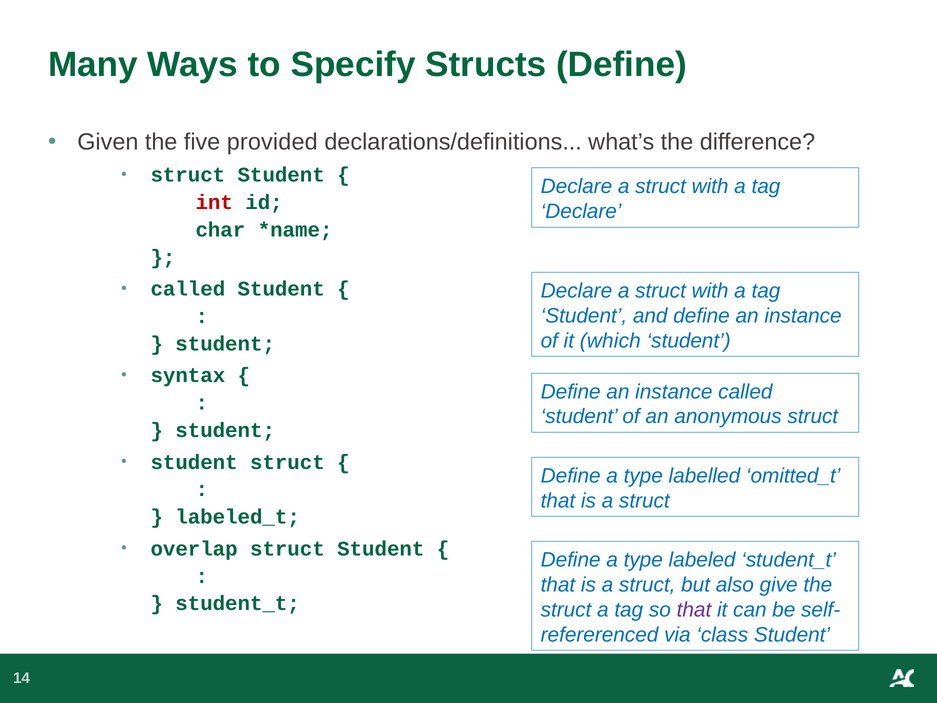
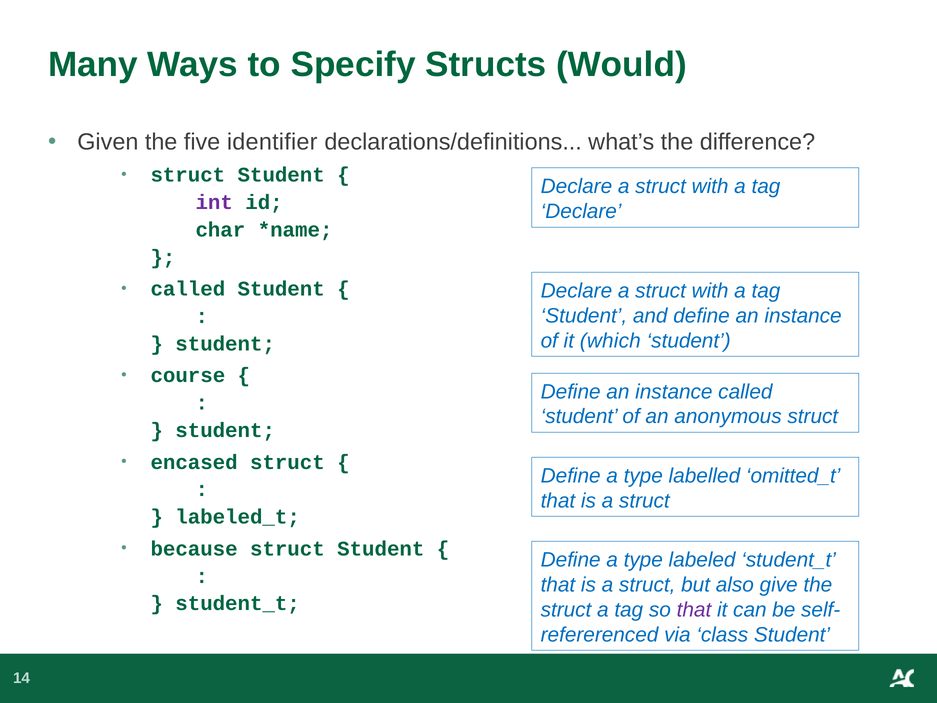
Structs Define: Define -> Would
provided: provided -> identifier
int colour: red -> purple
syntax: syntax -> course
student at (194, 462): student -> encased
overlap: overlap -> because
